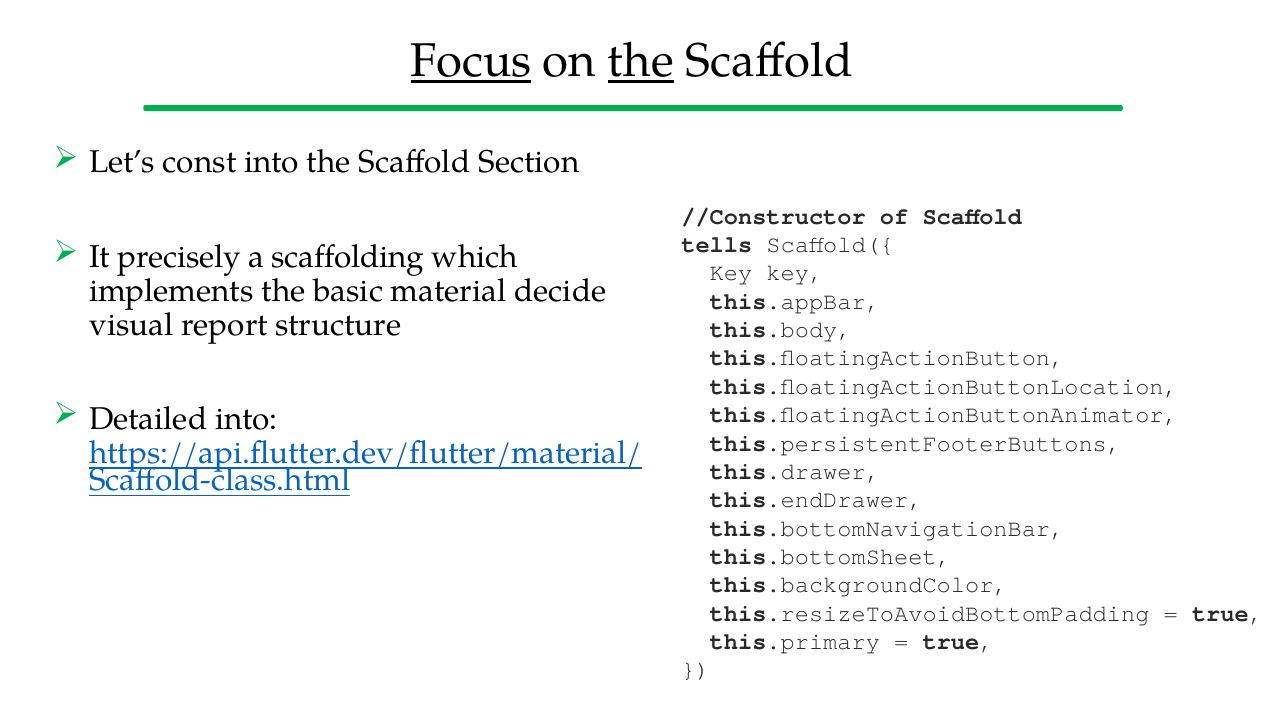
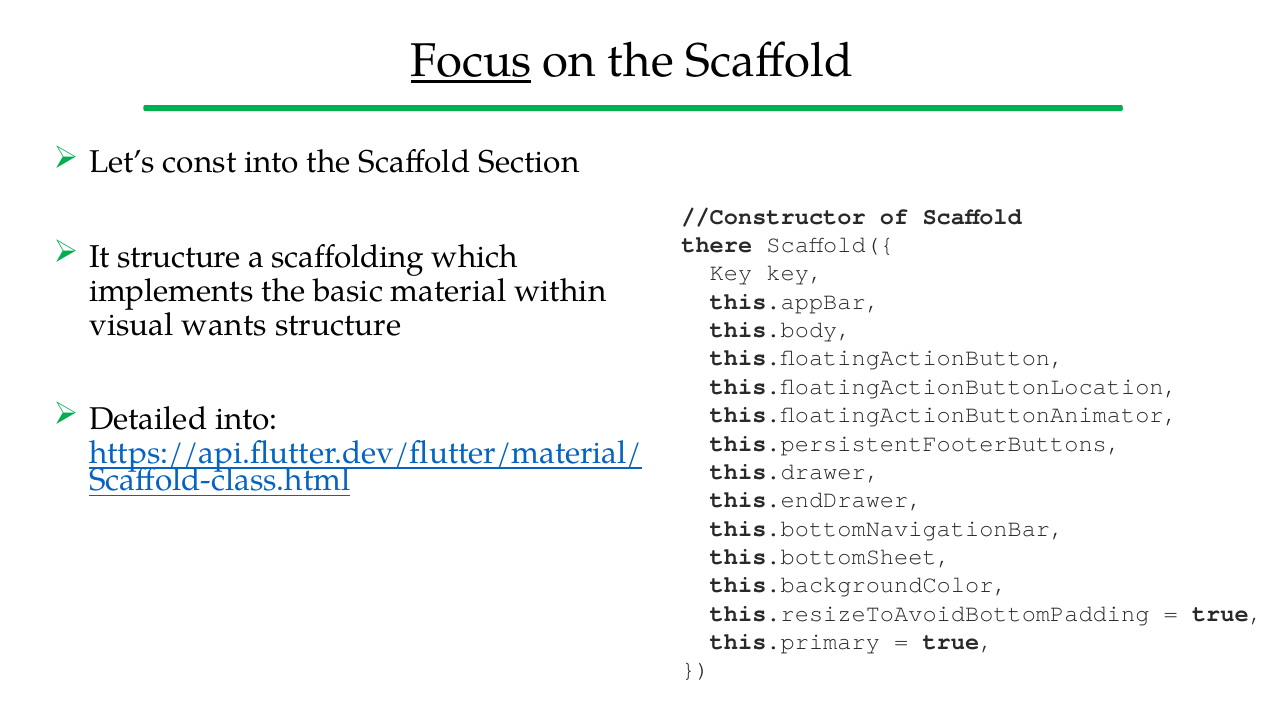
the at (641, 61) underline: present -> none
tells: tells -> there
It precisely: precisely -> structure
decide: decide -> within
report: report -> wants
